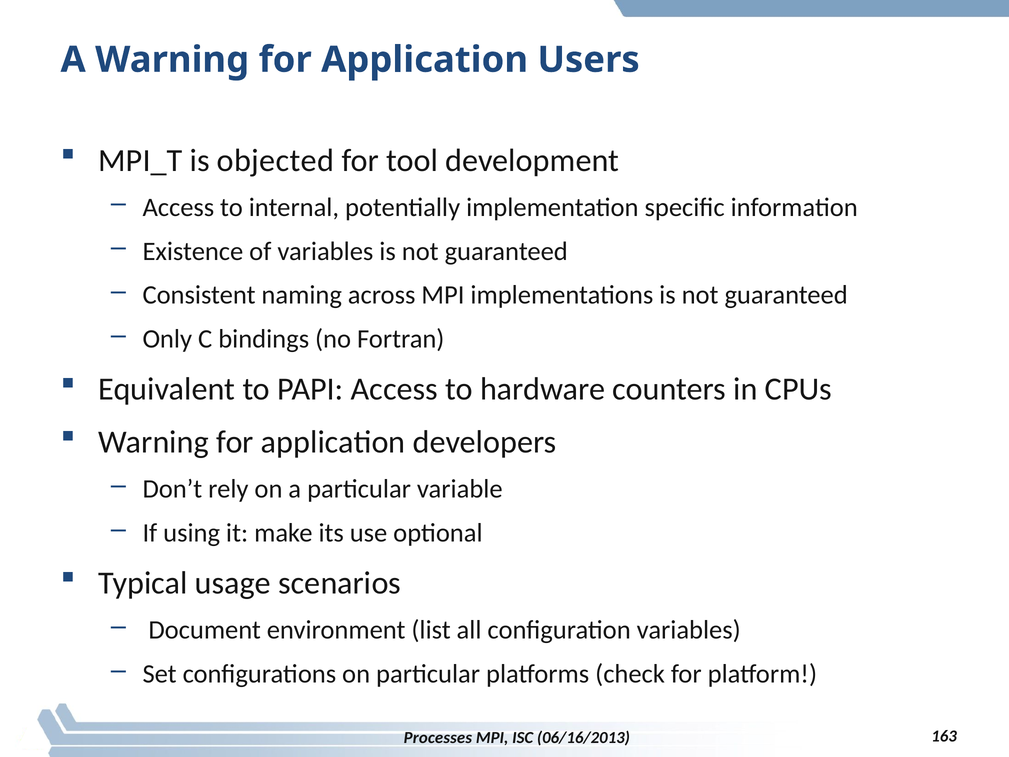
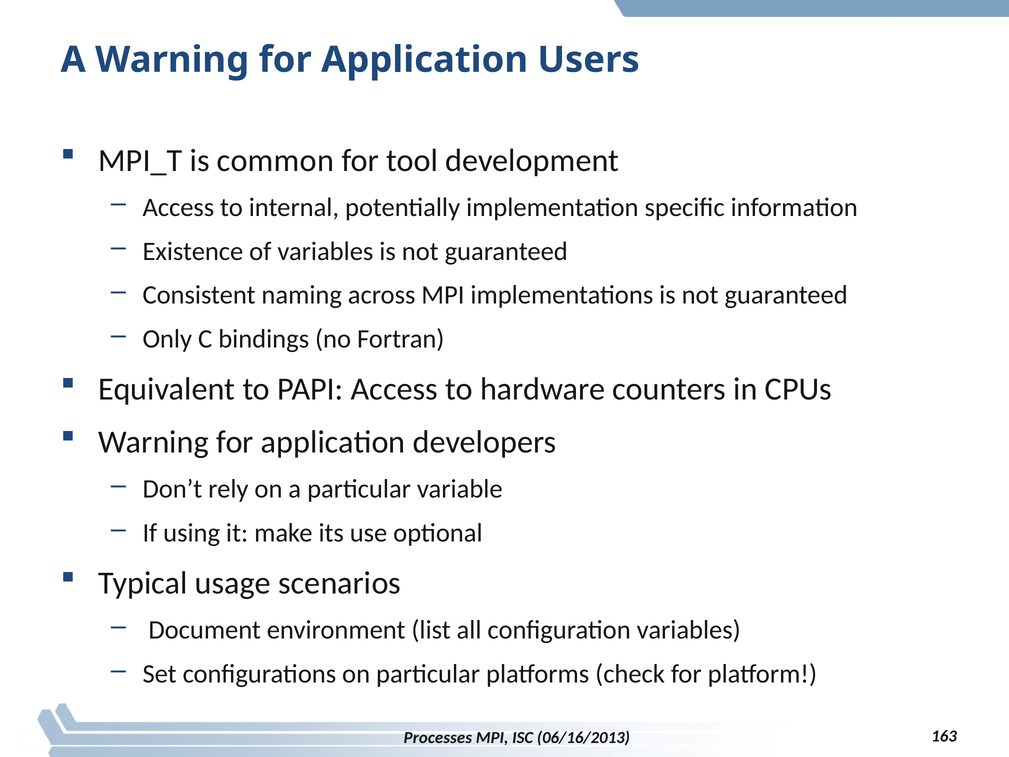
objected: objected -> common
